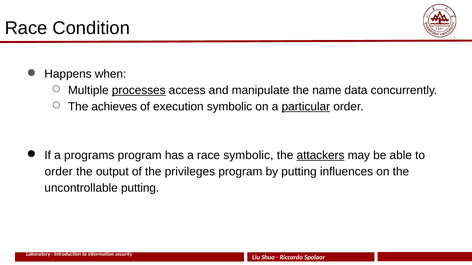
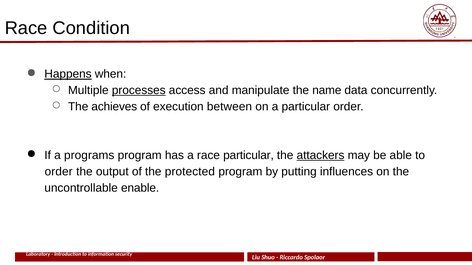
Happens underline: none -> present
execution symbolic: symbolic -> between
particular at (306, 107) underline: present -> none
race symbolic: symbolic -> particular
privileges: privileges -> protected
uncontrollable putting: putting -> enable
